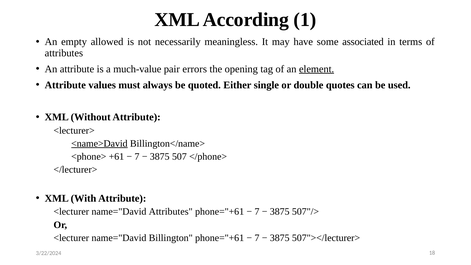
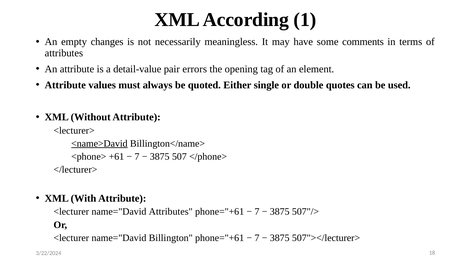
allowed: allowed -> changes
associated: associated -> comments
much-value: much-value -> detail-value
element underline: present -> none
